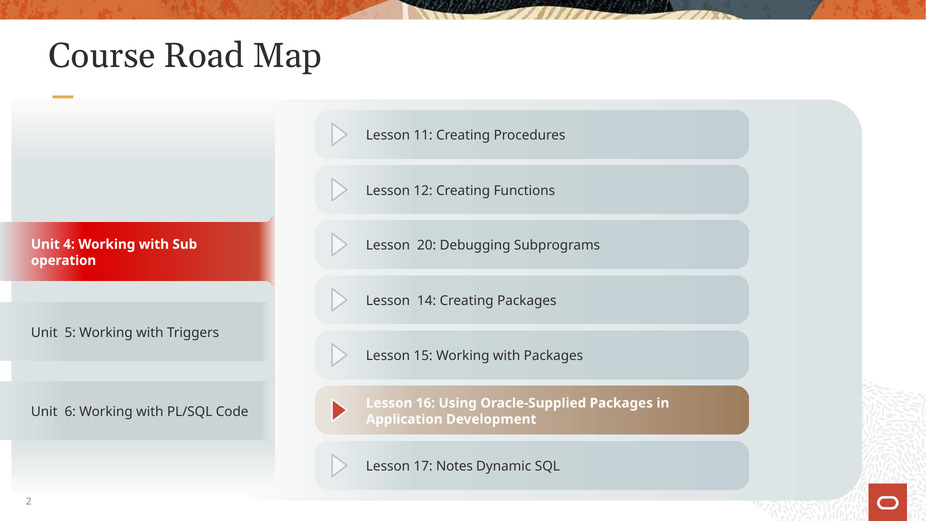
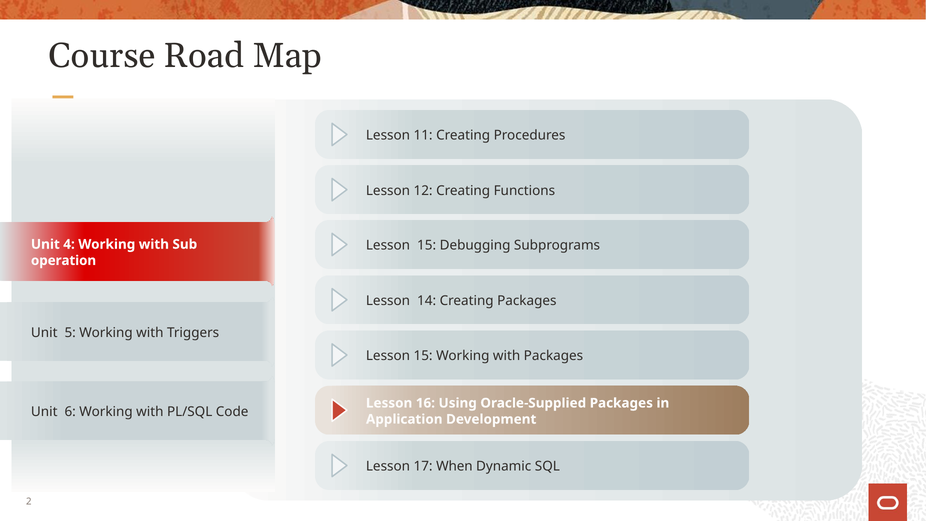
20 at (427, 245): 20 -> 15
Notes: Notes -> When
